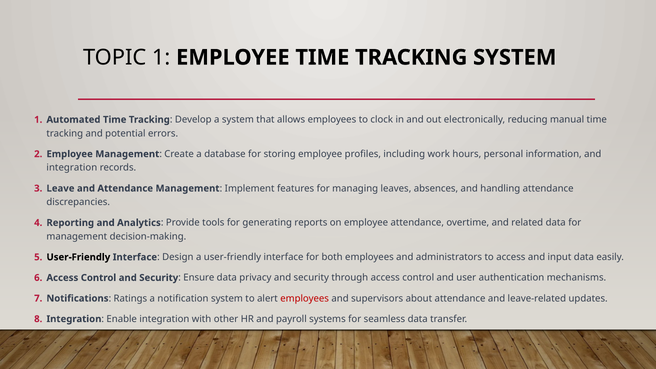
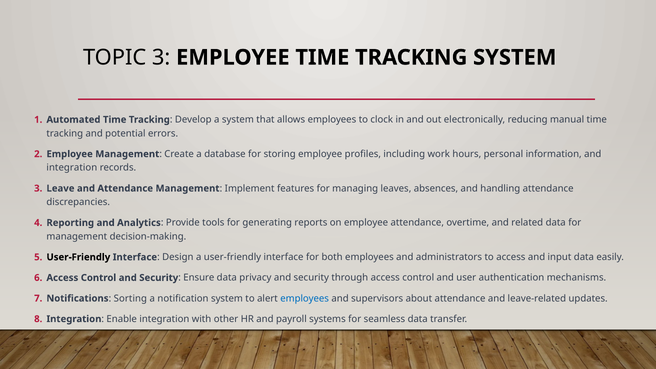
TOPIC 1: 1 -> 3
Ratings: Ratings -> Sorting
employees at (305, 298) colour: red -> blue
